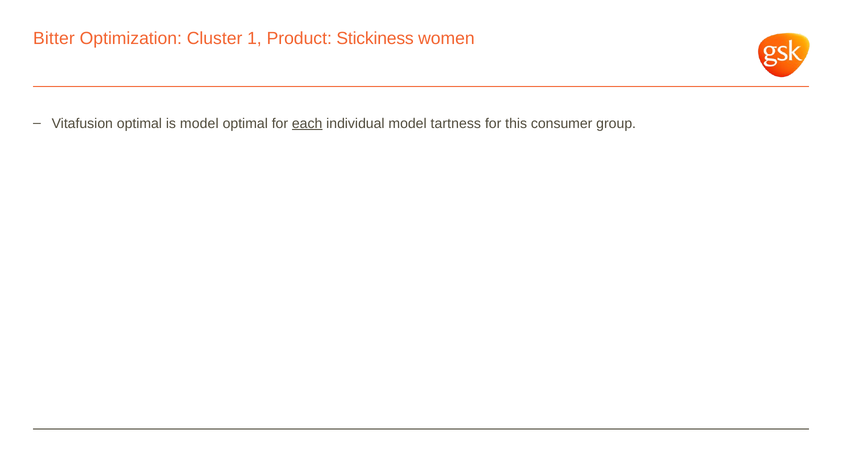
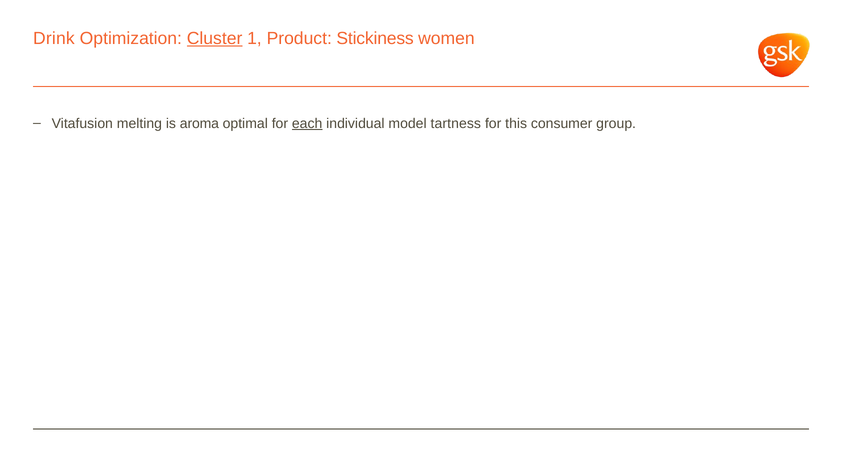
Bitter: Bitter -> Drink
Cluster underline: none -> present
Vitafusion optimal: optimal -> melting
is model: model -> aroma
